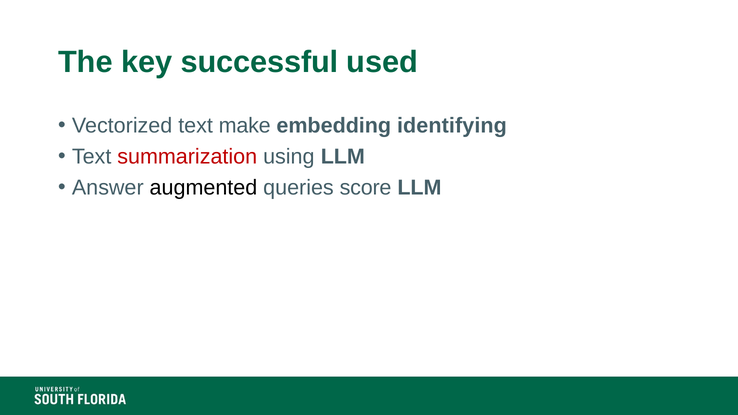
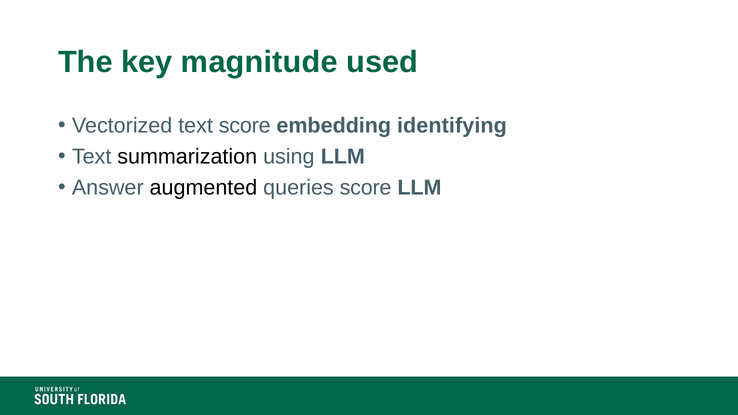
successful: successful -> magnitude
text make: make -> score
summarization colour: red -> black
